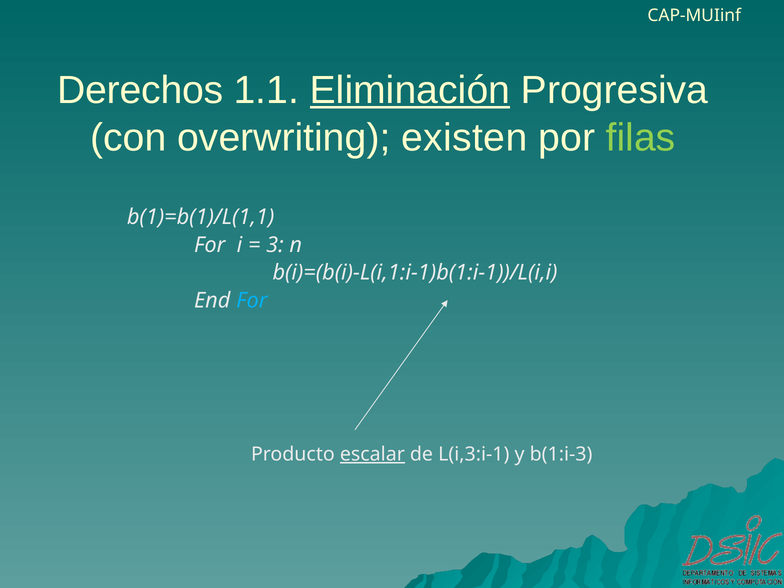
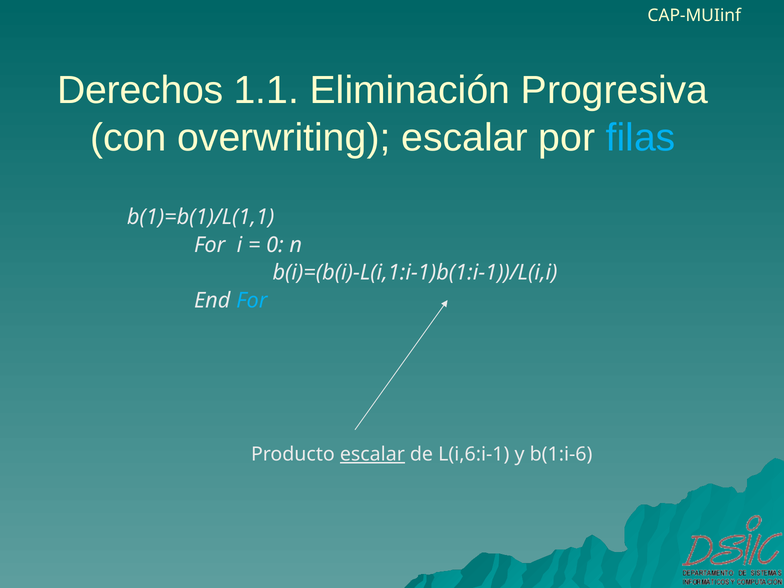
Eliminación underline: present -> none
overwriting existen: existen -> escalar
filas colour: light green -> light blue
3: 3 -> 0
L(i,3:i-1: L(i,3:i-1 -> L(i,6:i-1
b(1:i-3: b(1:i-3 -> b(1:i-6
